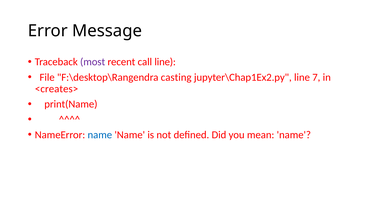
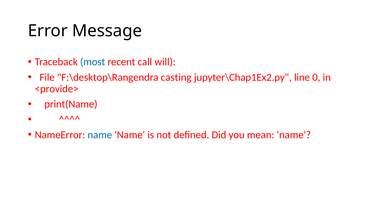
most colour: purple -> blue
call line: line -> will
7: 7 -> 0
<creates>: <creates> -> <provide>
